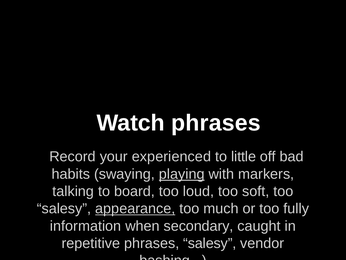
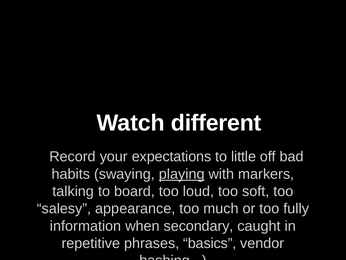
Watch phrases: phrases -> different
experienced: experienced -> expectations
appearance underline: present -> none
phrases salesy: salesy -> basics
